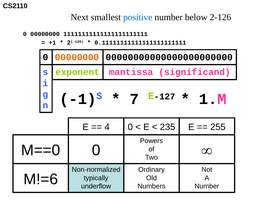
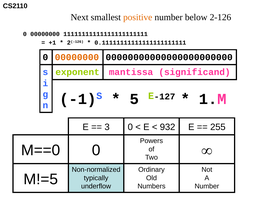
positive colour: blue -> orange
7: 7 -> 5
4: 4 -> 3
235: 235 -> 932
M!=6: M!=6 -> M!=5
